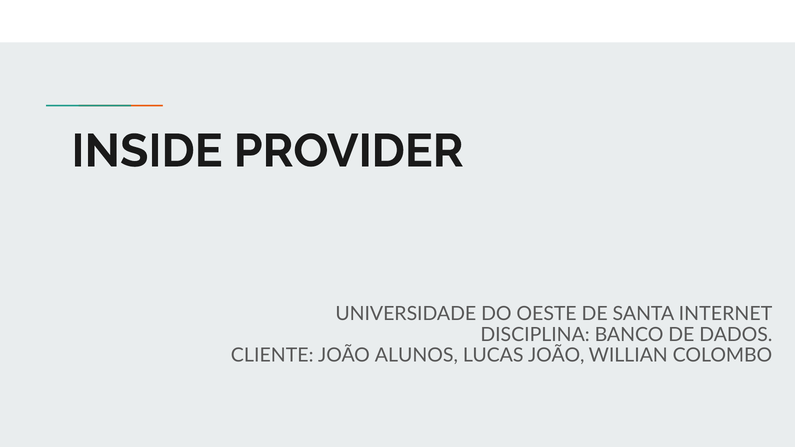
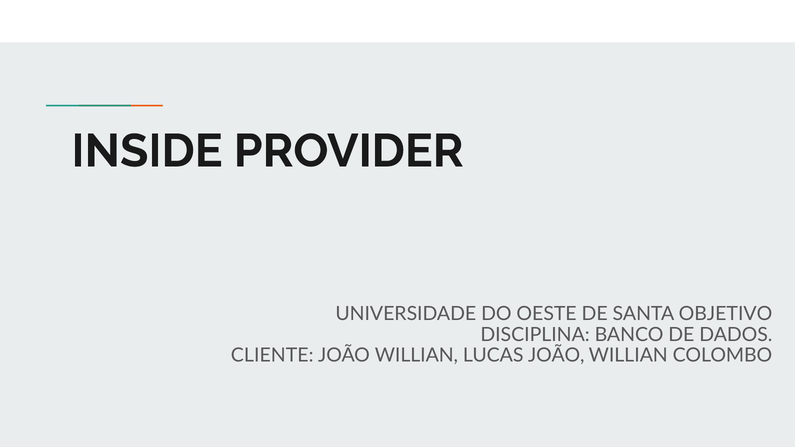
INTERNET: INTERNET -> OBJETIVO
ALUNOS at (416, 356): ALUNOS -> WILLIAN
